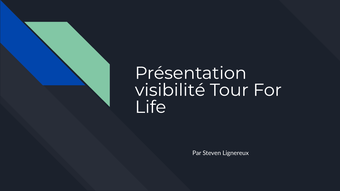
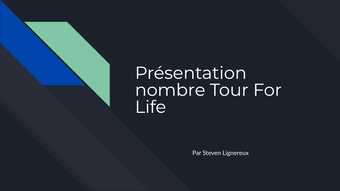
visibilité: visibilité -> nombre
